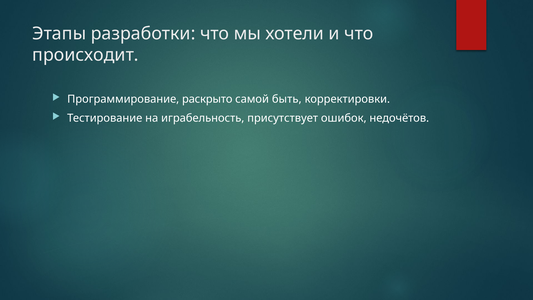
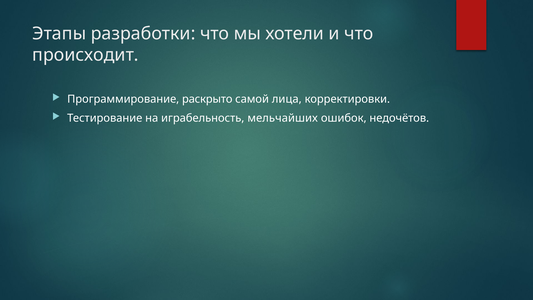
быть: быть -> лица
присутствует: присутствует -> мельчайших
